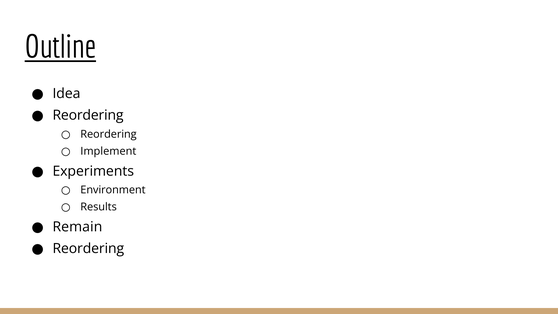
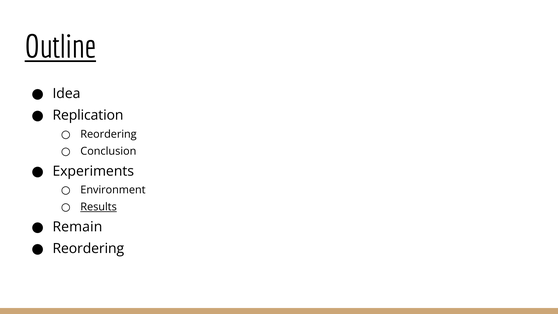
Reordering at (88, 115): Reordering -> Replication
Implement: Implement -> Conclusion
Results underline: none -> present
